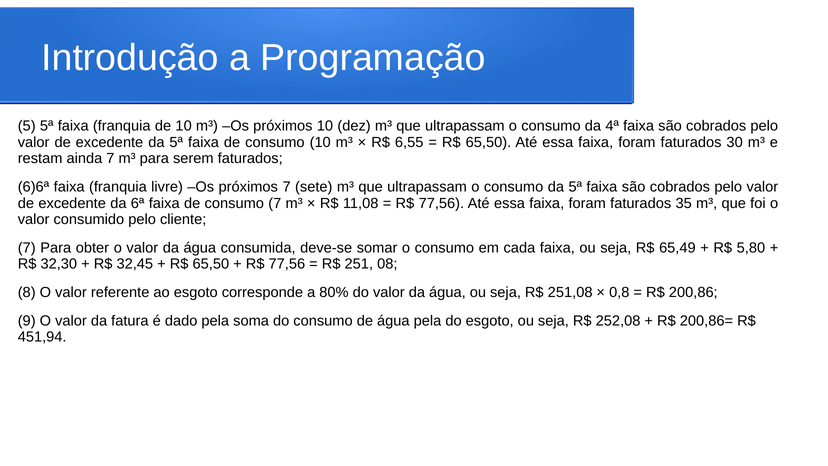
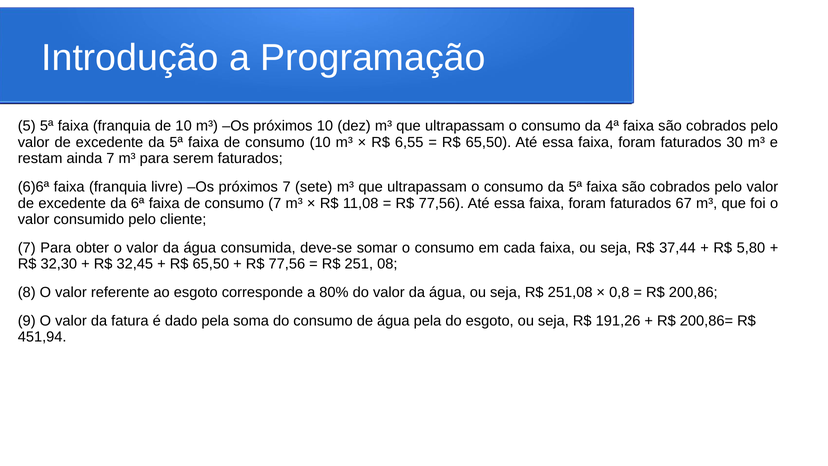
35: 35 -> 67
65,49: 65,49 -> 37,44
252,08: 252,08 -> 191,26
